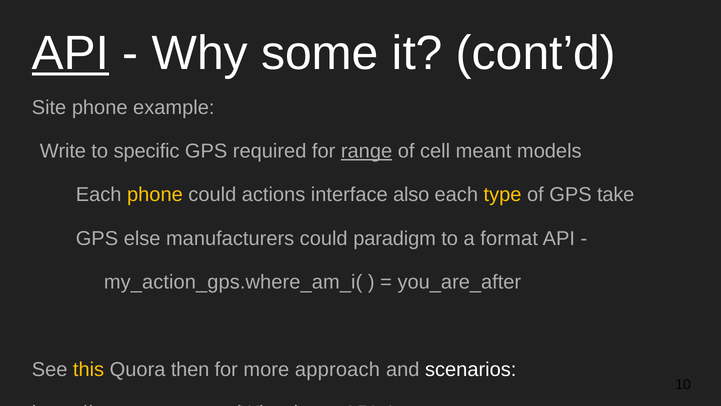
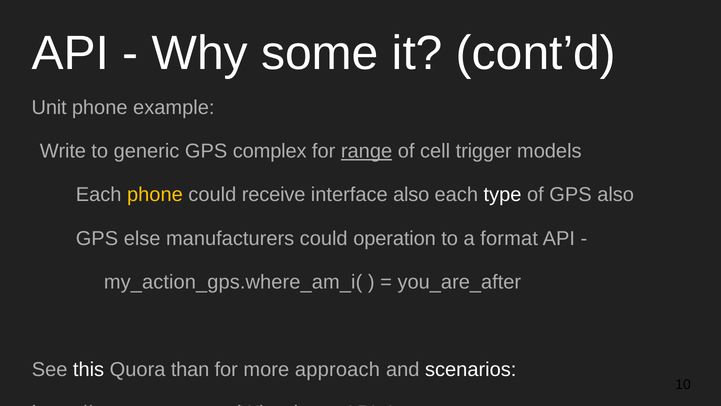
API at (70, 53) underline: present -> none
Site: Site -> Unit
specific: specific -> generic
required: required -> complex
meant: meant -> trigger
actions: actions -> receive
type colour: yellow -> white
GPS take: take -> also
paradigm: paradigm -> operation
this colour: yellow -> white
then: then -> than
